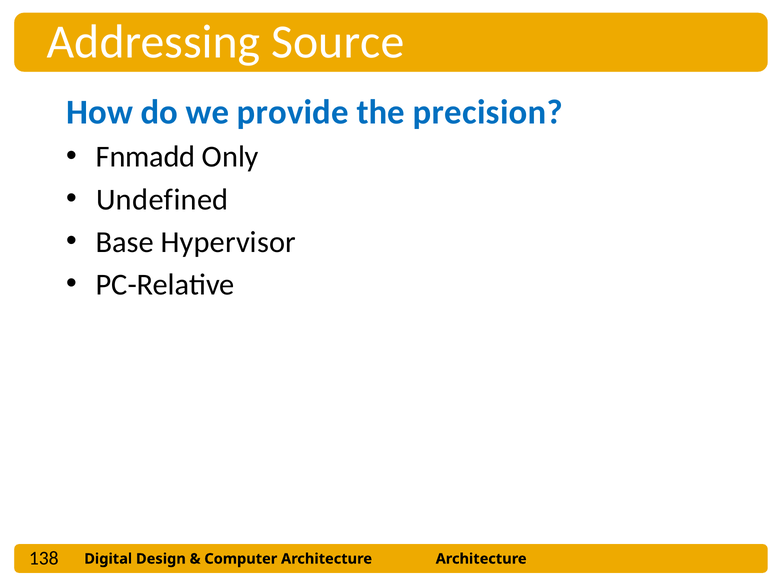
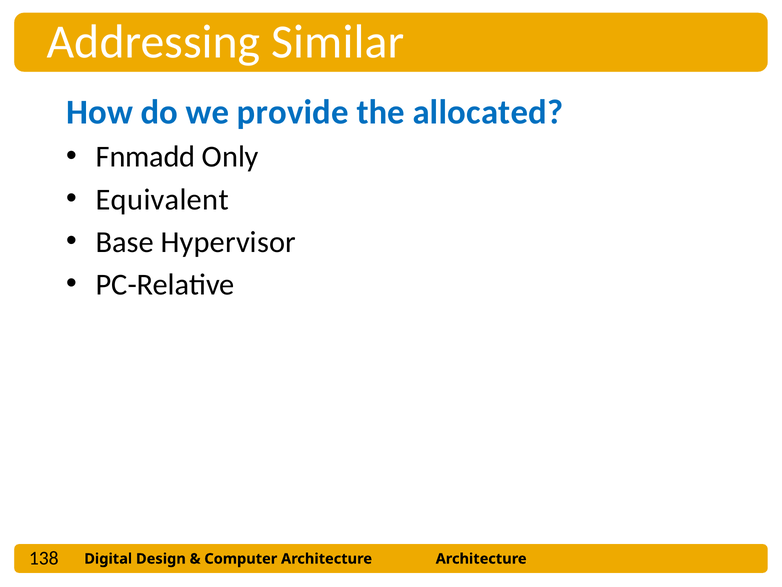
Source: Source -> Similar
precision: precision -> allocated
Undefined: Undefined -> Equivalent
